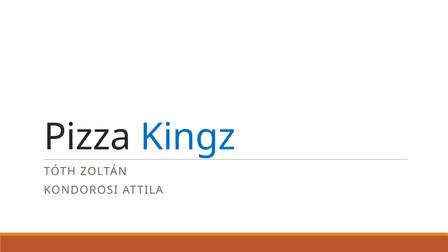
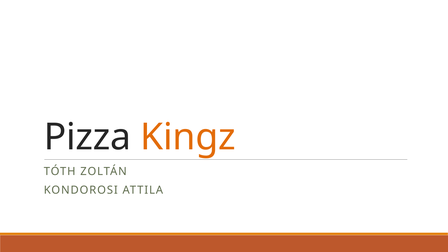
Kingz colour: blue -> orange
